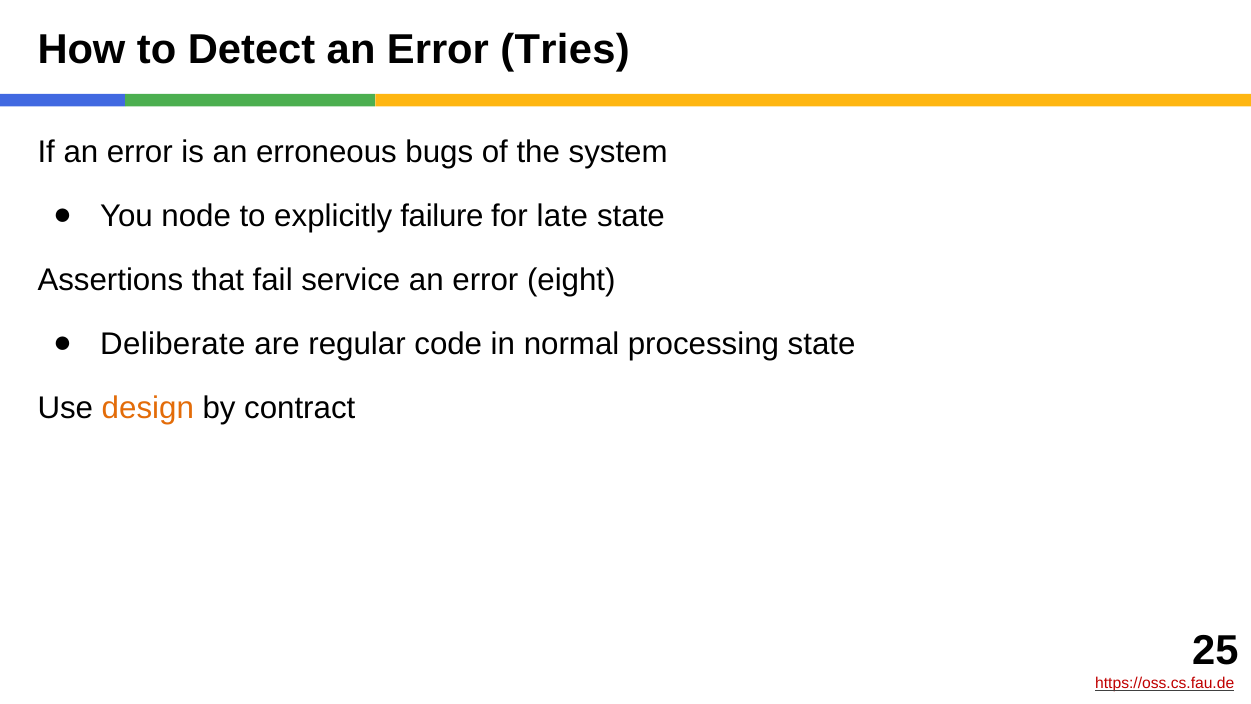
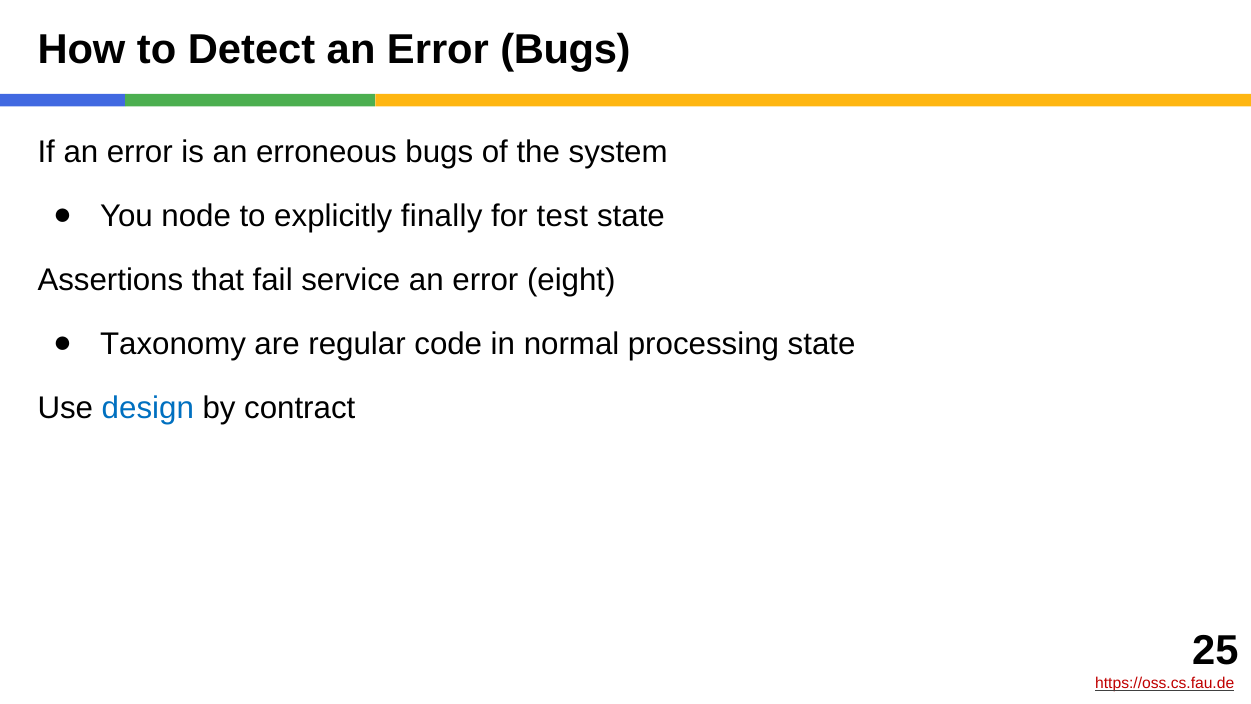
Error Tries: Tries -> Bugs
failure: failure -> finally
late: late -> test
Deliberate: Deliberate -> Taxonomy
design colour: orange -> blue
